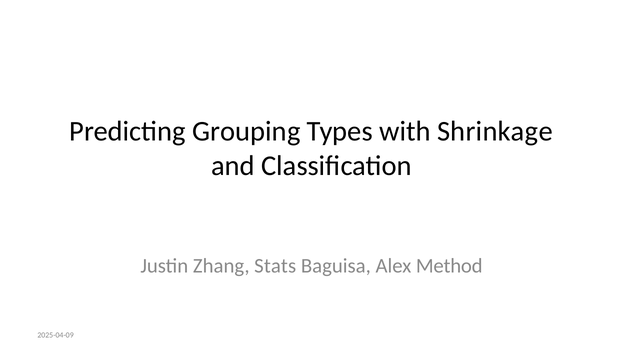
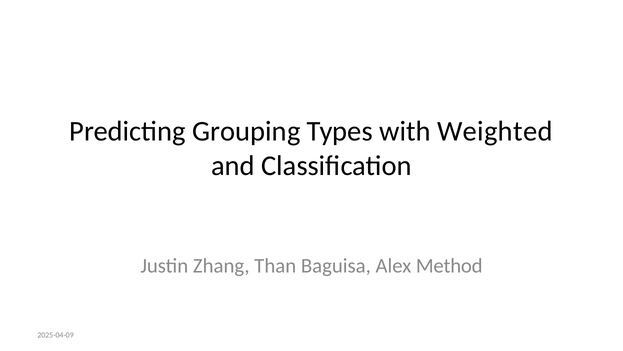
Shrinkage: Shrinkage -> Weighted
Stats: Stats -> Than
